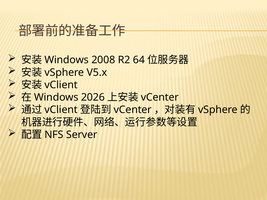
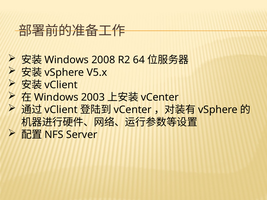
2026: 2026 -> 2003
